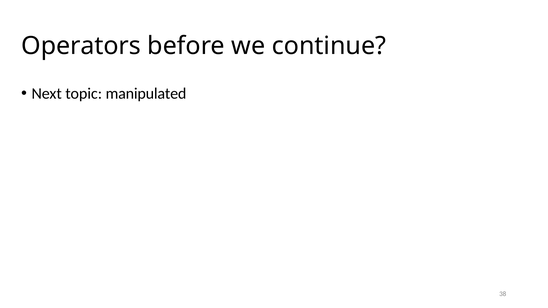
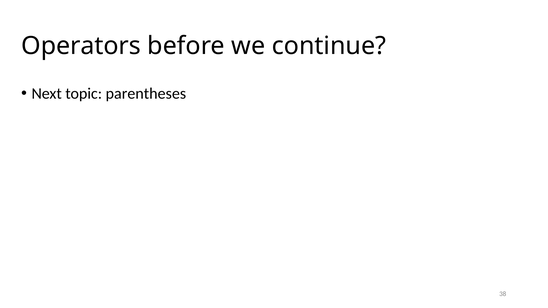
manipulated: manipulated -> parentheses
